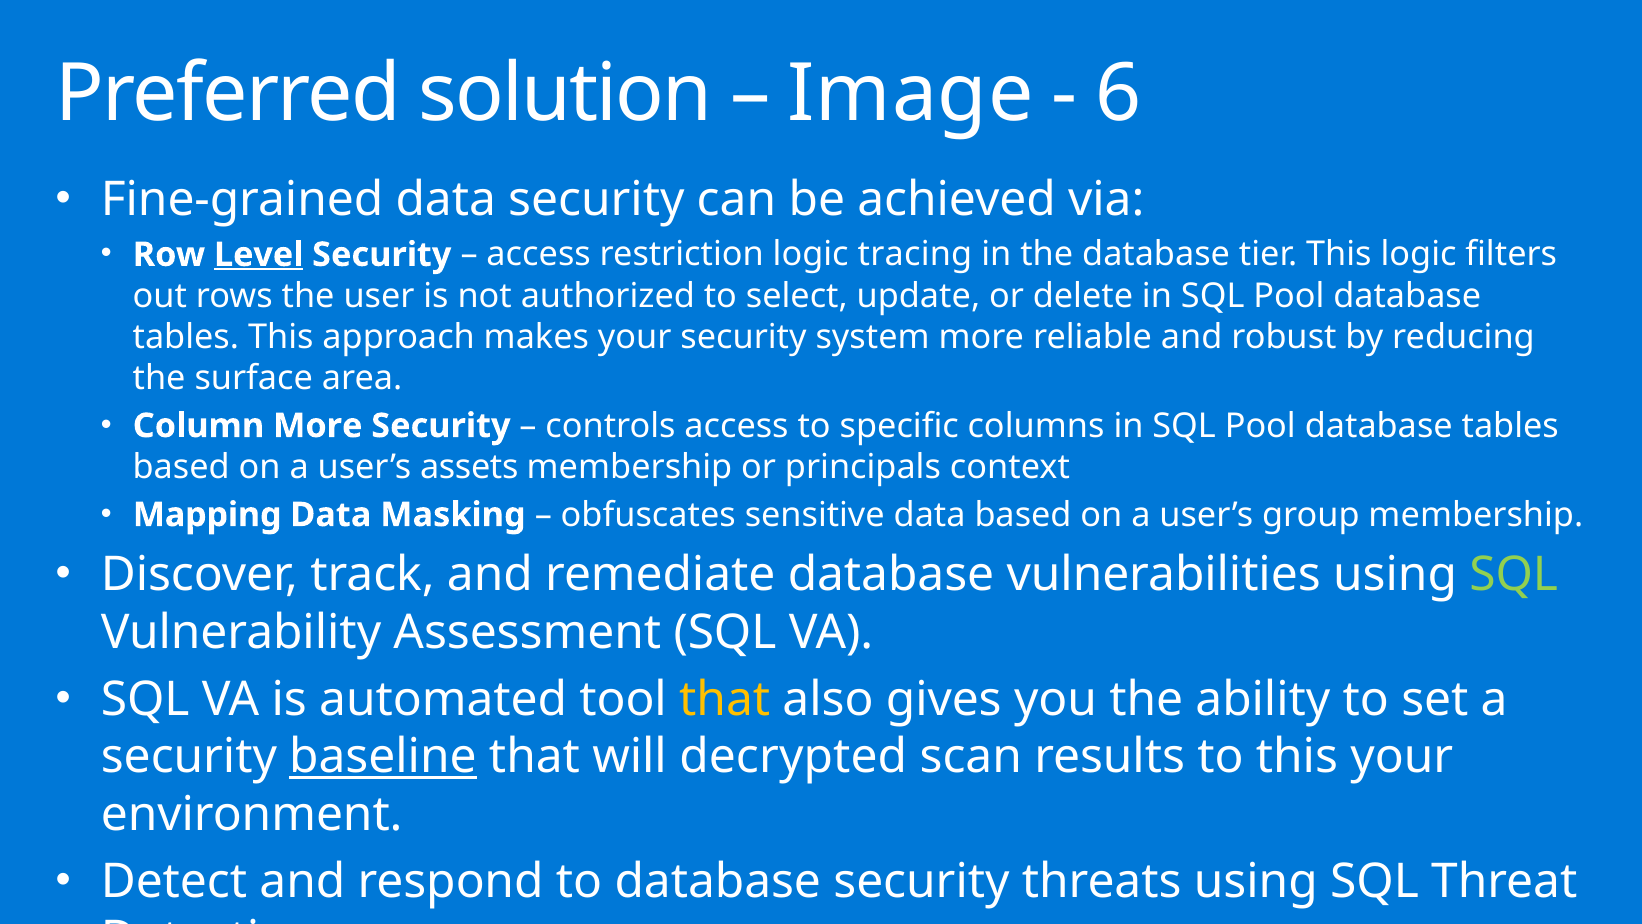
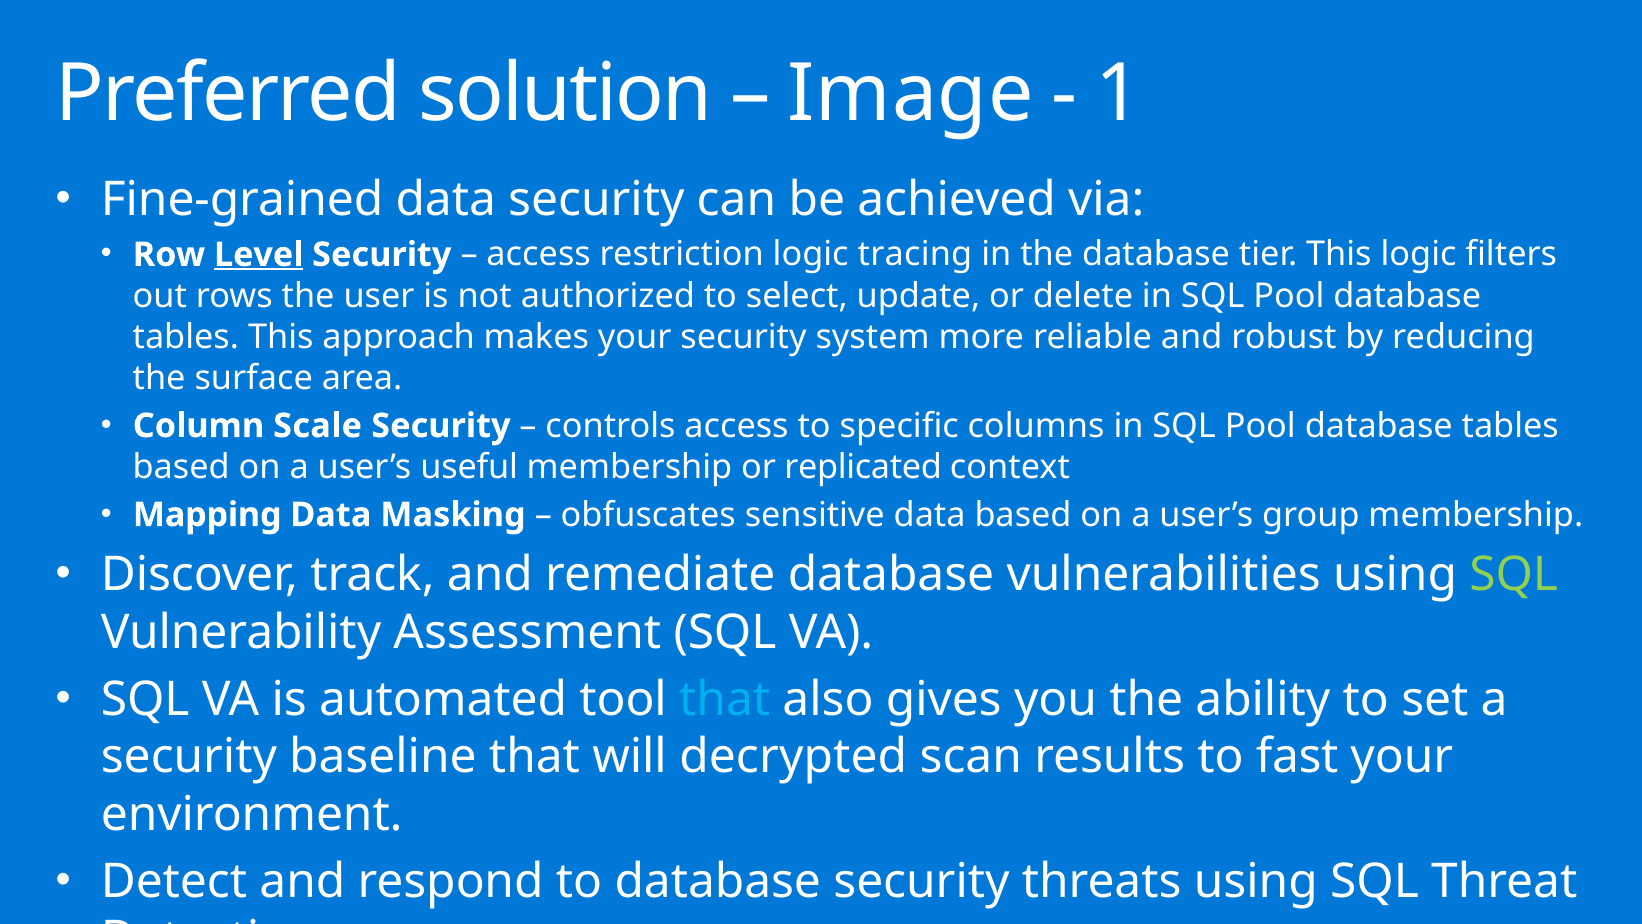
6: 6 -> 1
Column More: More -> Scale
assets: assets -> useful
principals: principals -> replicated
that at (725, 699) colour: yellow -> light blue
baseline underline: present -> none
to this: this -> fast
